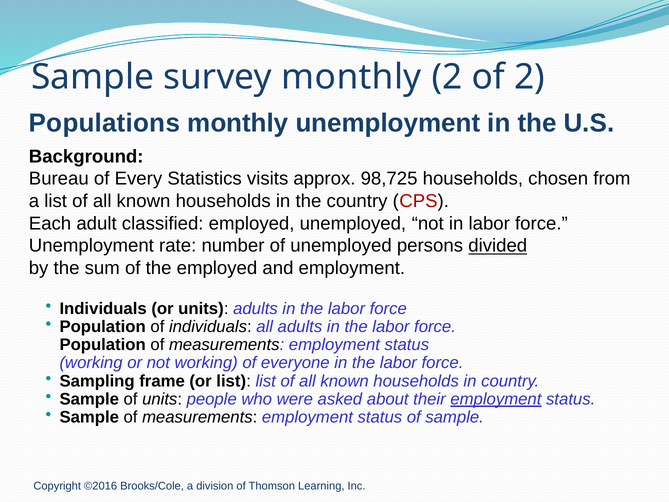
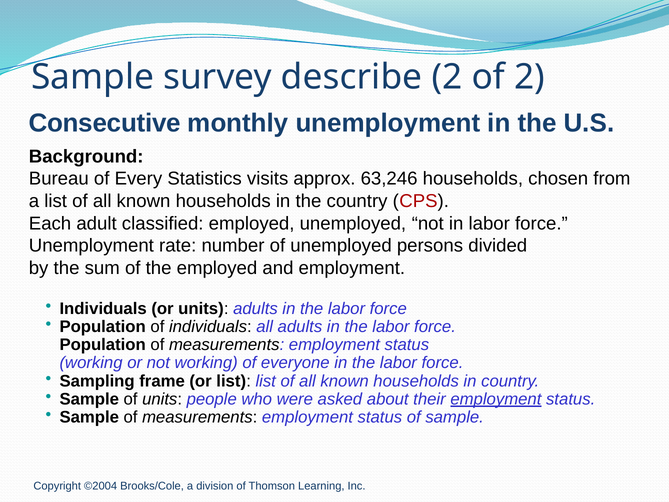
survey monthly: monthly -> describe
Populations: Populations -> Consecutive
98,725: 98,725 -> 63,246
divided underline: present -> none
©2016: ©2016 -> ©2004
